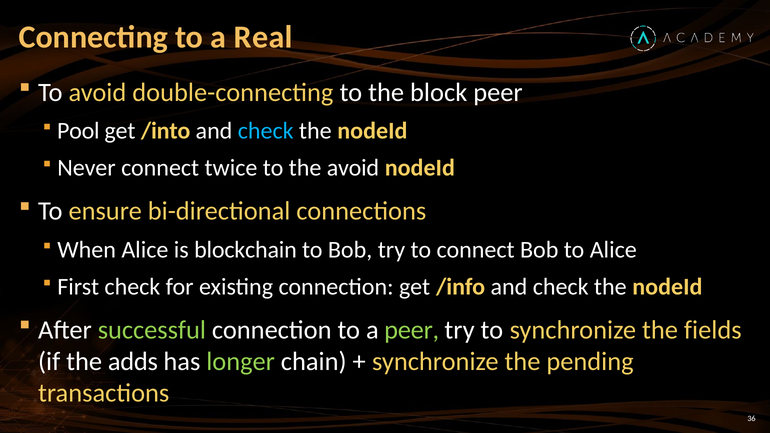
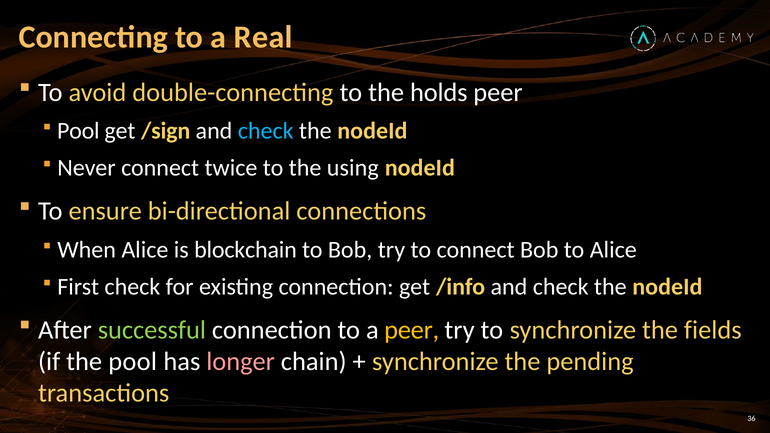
block: block -> holds
/into: /into -> /sign
the avoid: avoid -> using
peer at (412, 330) colour: light green -> yellow
the adds: adds -> pool
longer colour: light green -> pink
